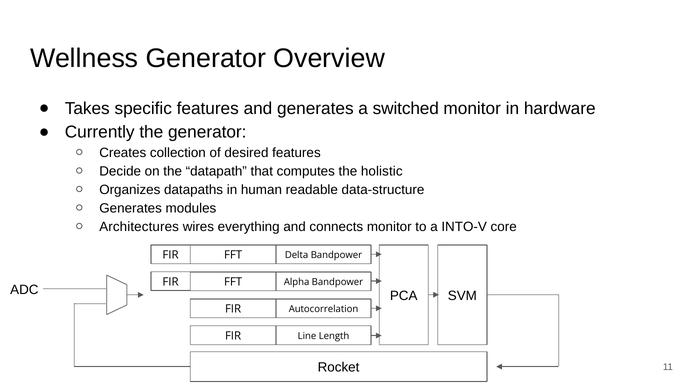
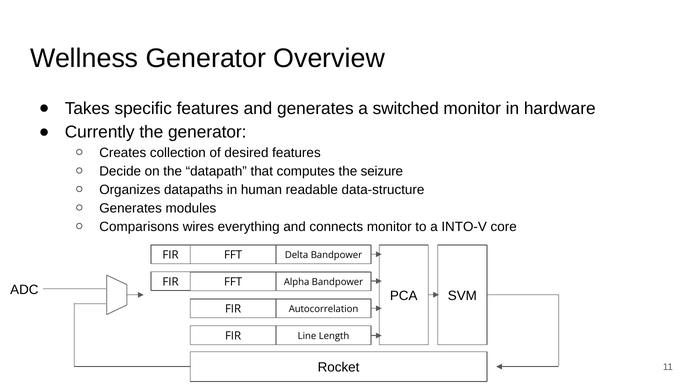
holistic: holistic -> seizure
Architectures: Architectures -> Comparisons
